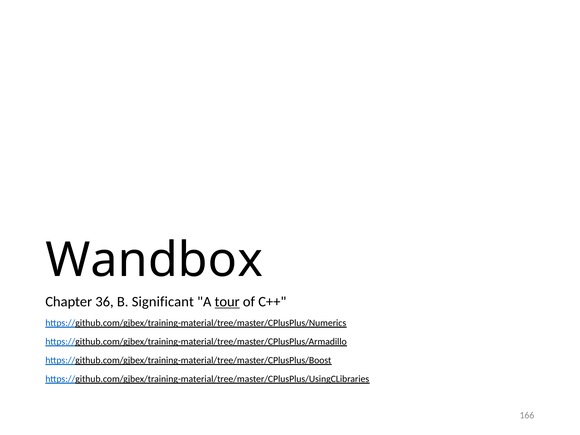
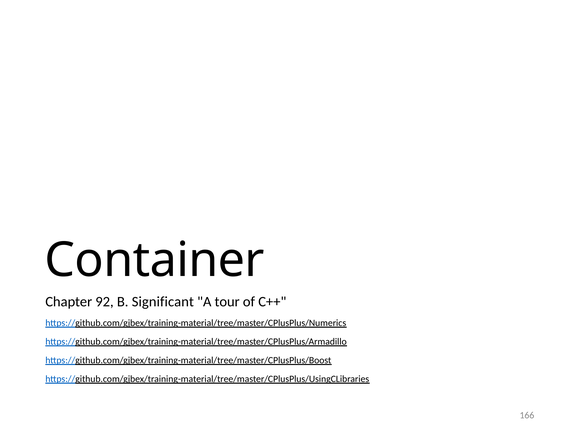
Wandbox: Wandbox -> Container
36: 36 -> 92
tour underline: present -> none
